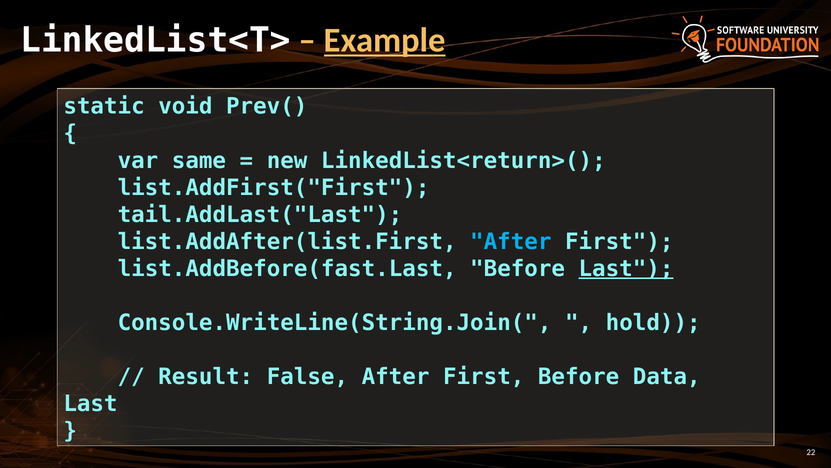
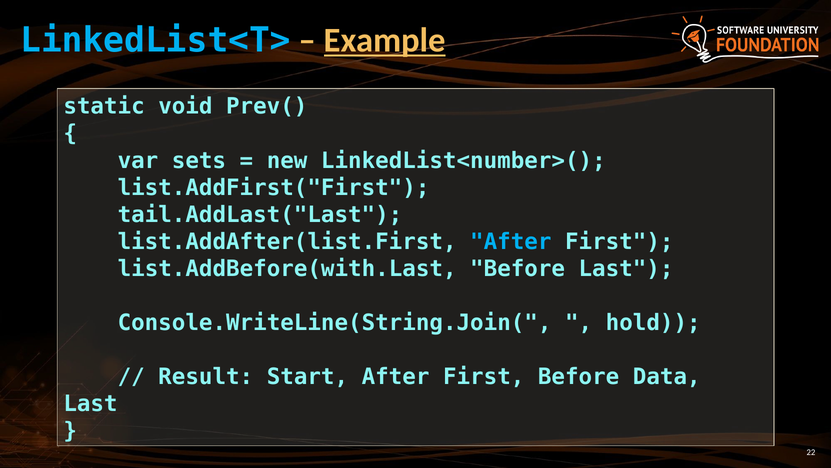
LinkedList<T> colour: white -> light blue
same: same -> sets
LinkedList<return>(: LinkedList<return>( -> LinkedList<number>(
list.AddBefore(fast.Last: list.AddBefore(fast.Last -> list.AddBefore(with.Last
Last at (626, 268) underline: present -> none
False: False -> Start
